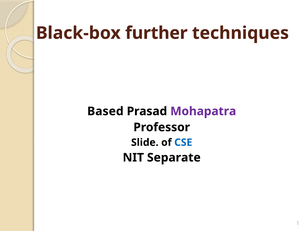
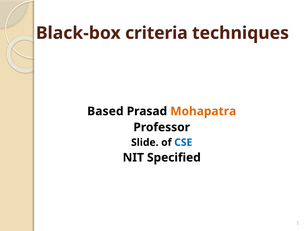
further: further -> criteria
Mohapatra colour: purple -> orange
Separate: Separate -> Specified
